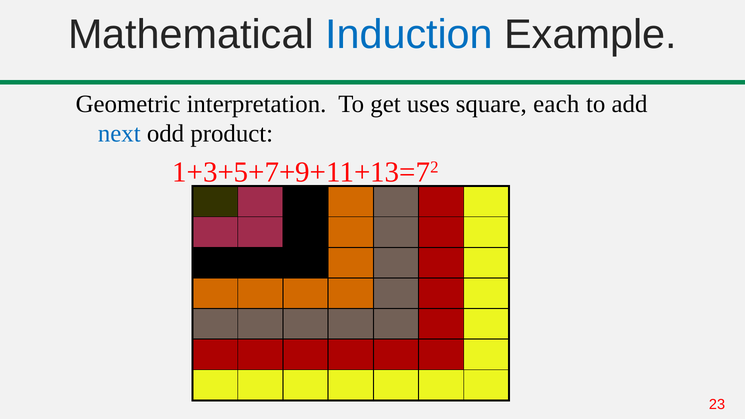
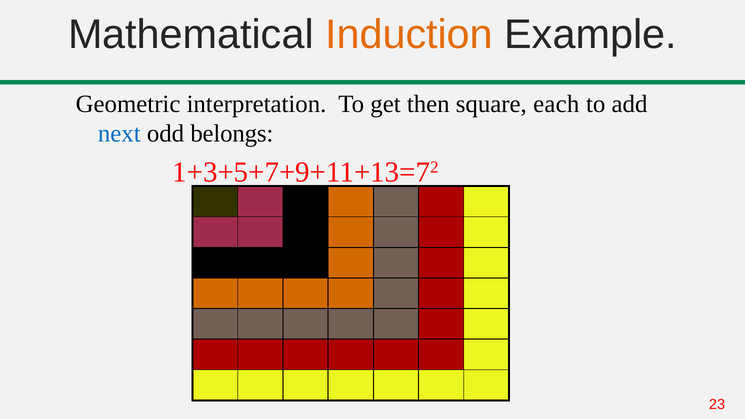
Induction colour: blue -> orange
uses: uses -> then
product: product -> belongs
